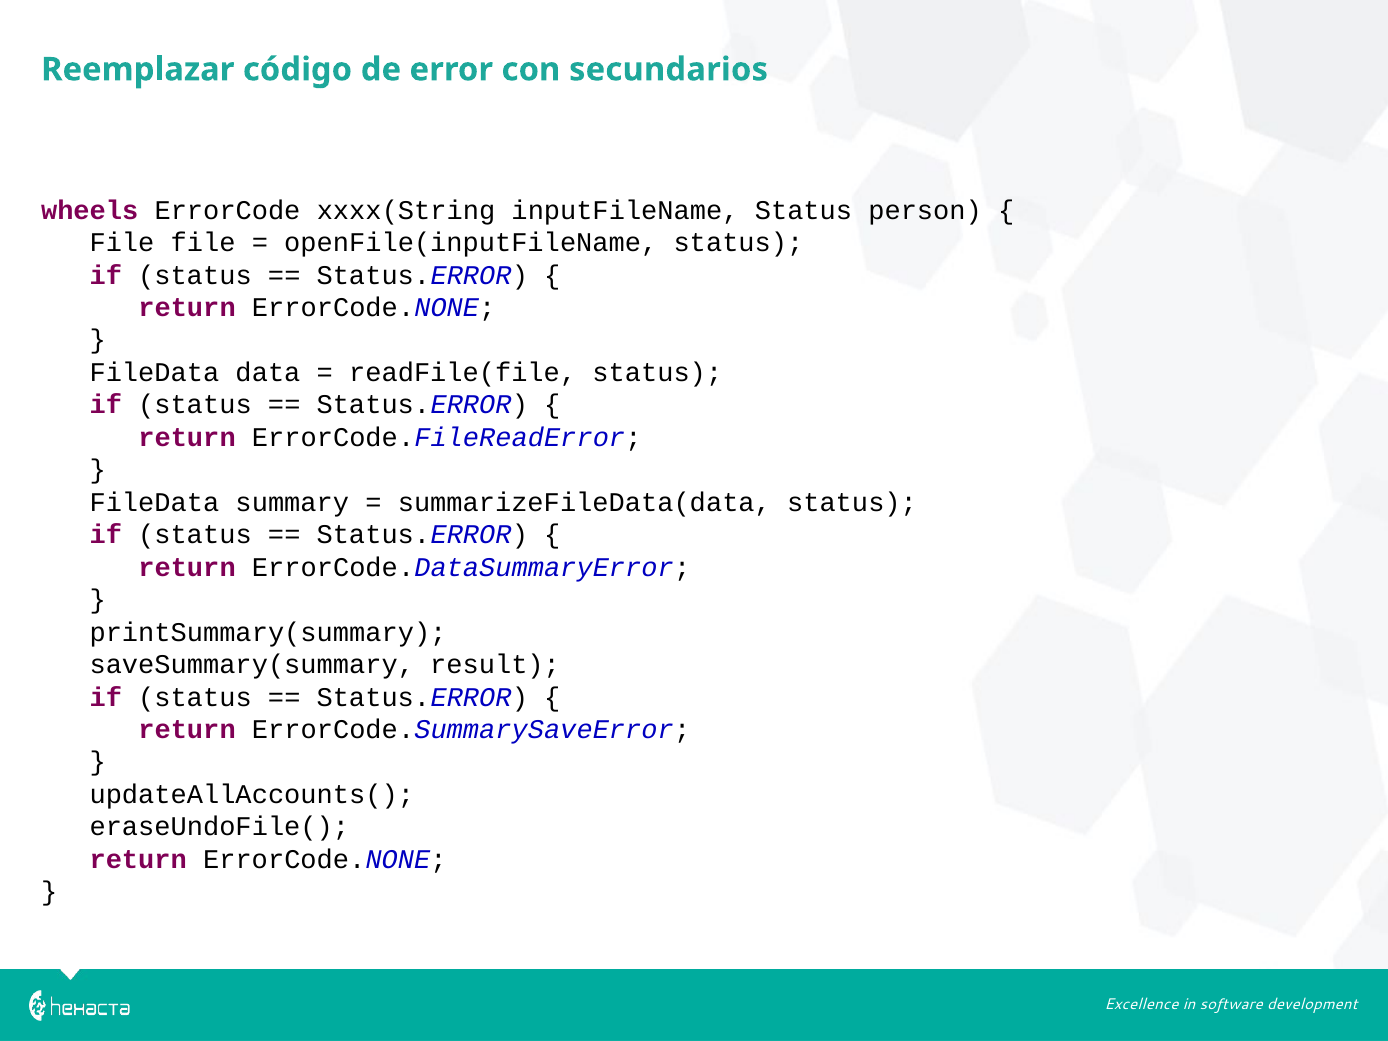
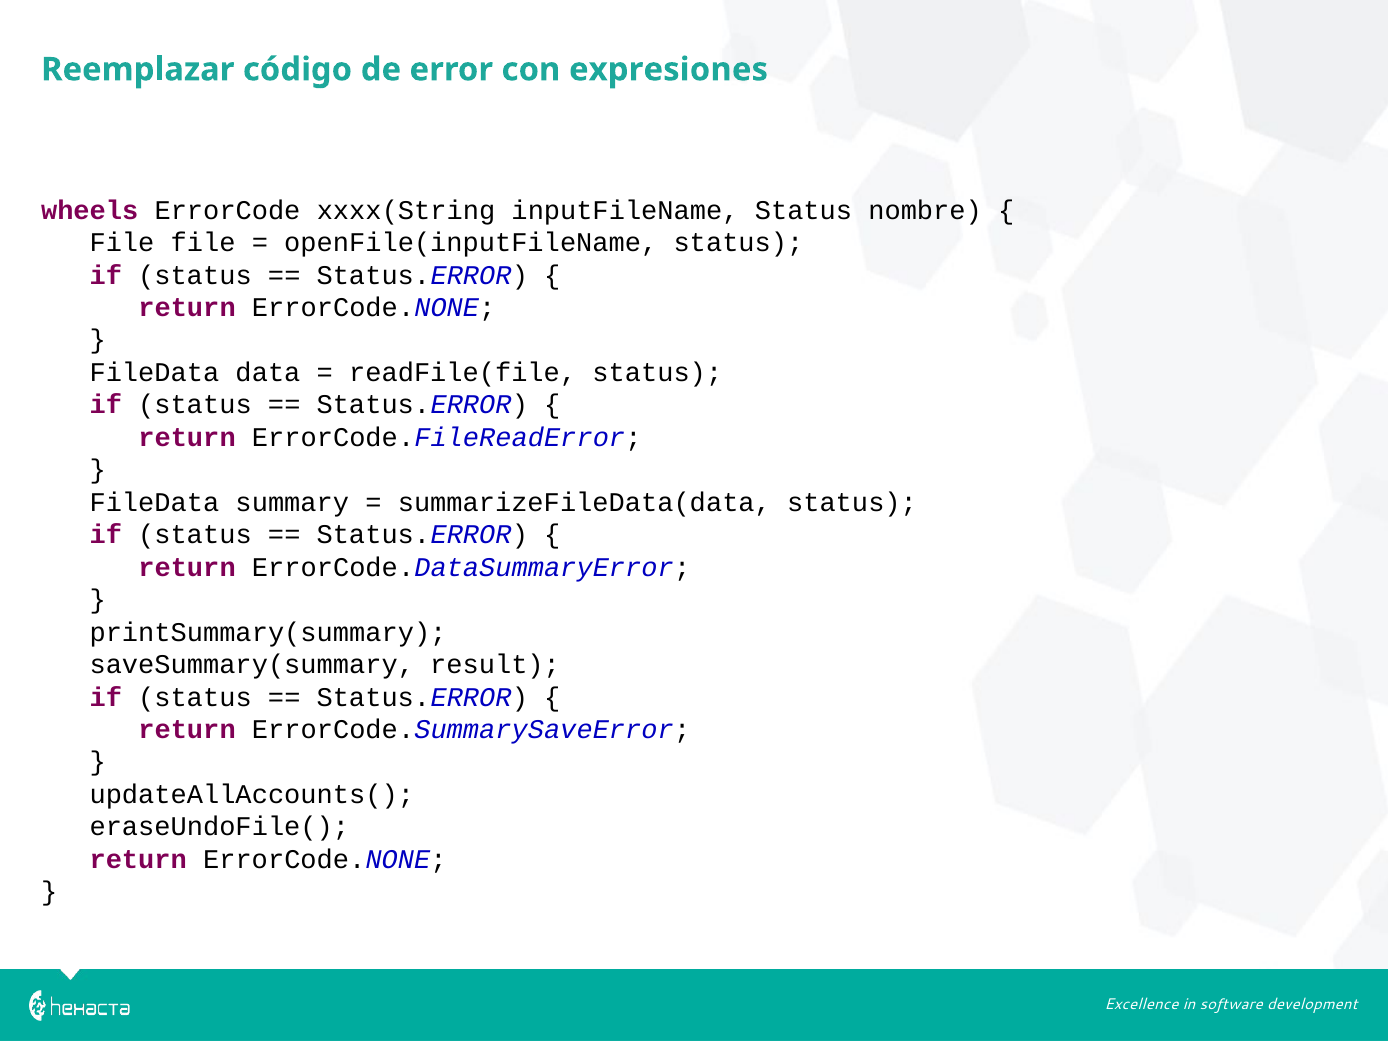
secundarios: secundarios -> expresiones
person: person -> nombre
